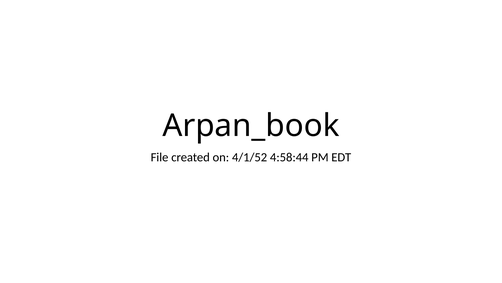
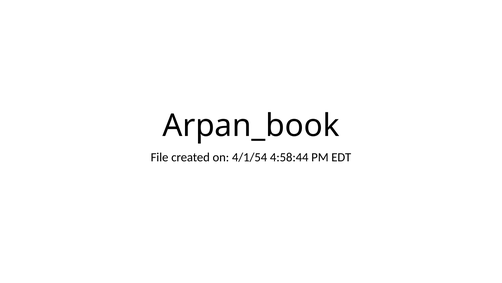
4/1/52: 4/1/52 -> 4/1/54
